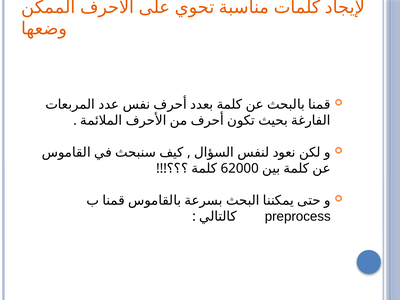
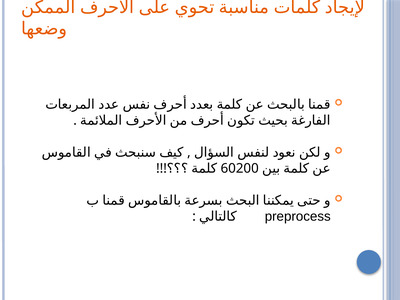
62000: 62000 -> 60200
